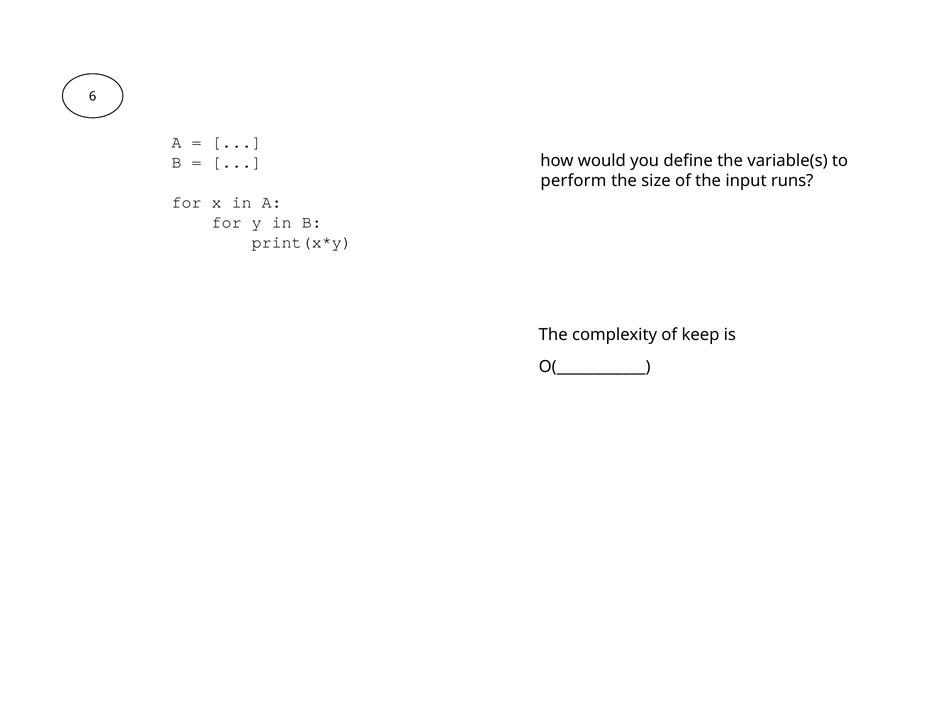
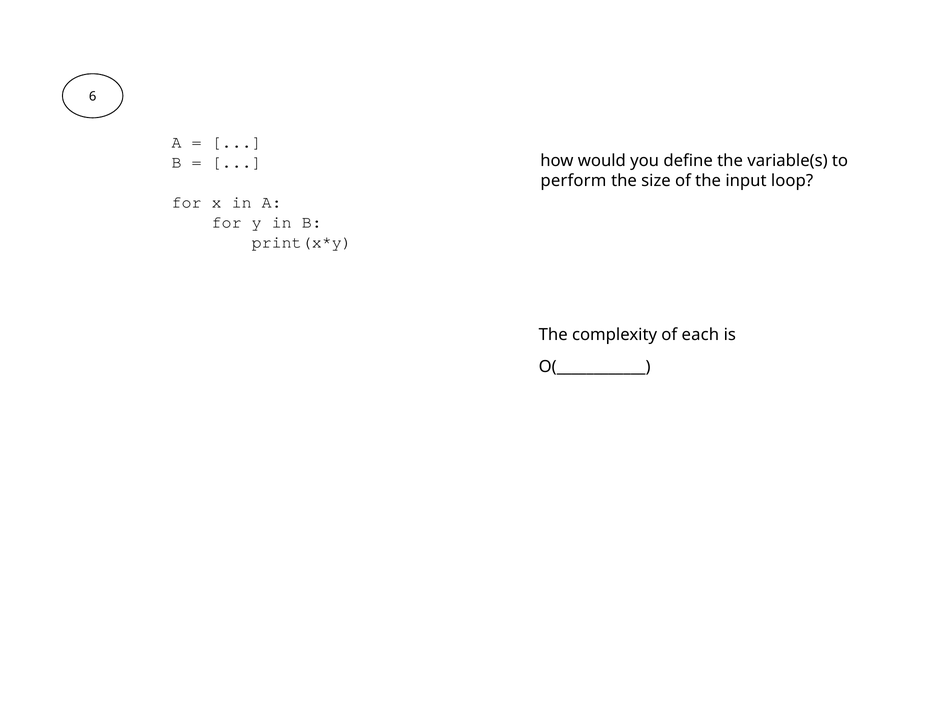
runs: runs -> loop
keep: keep -> each
